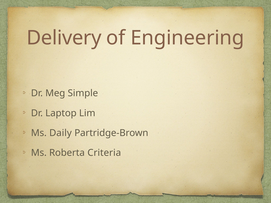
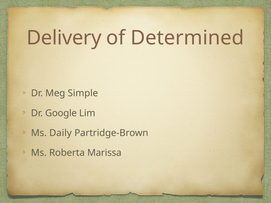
Engineering: Engineering -> Determined
Laptop: Laptop -> Google
Criteria: Criteria -> Marissa
